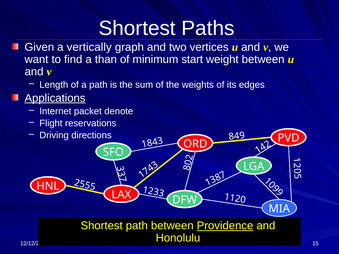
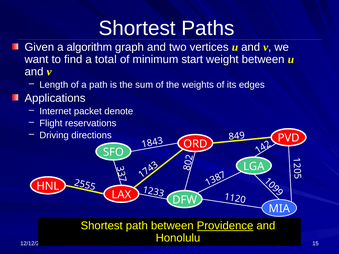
vertically: vertically -> algorithm
than: than -> total
Applications underline: present -> none
